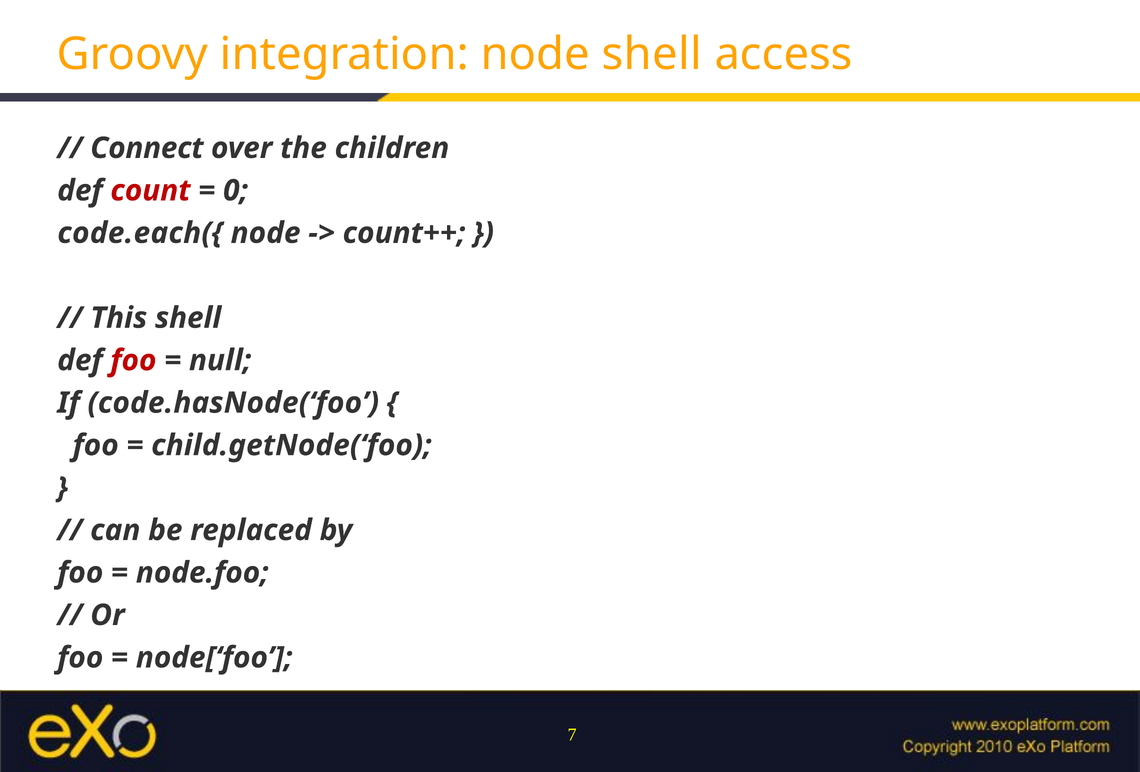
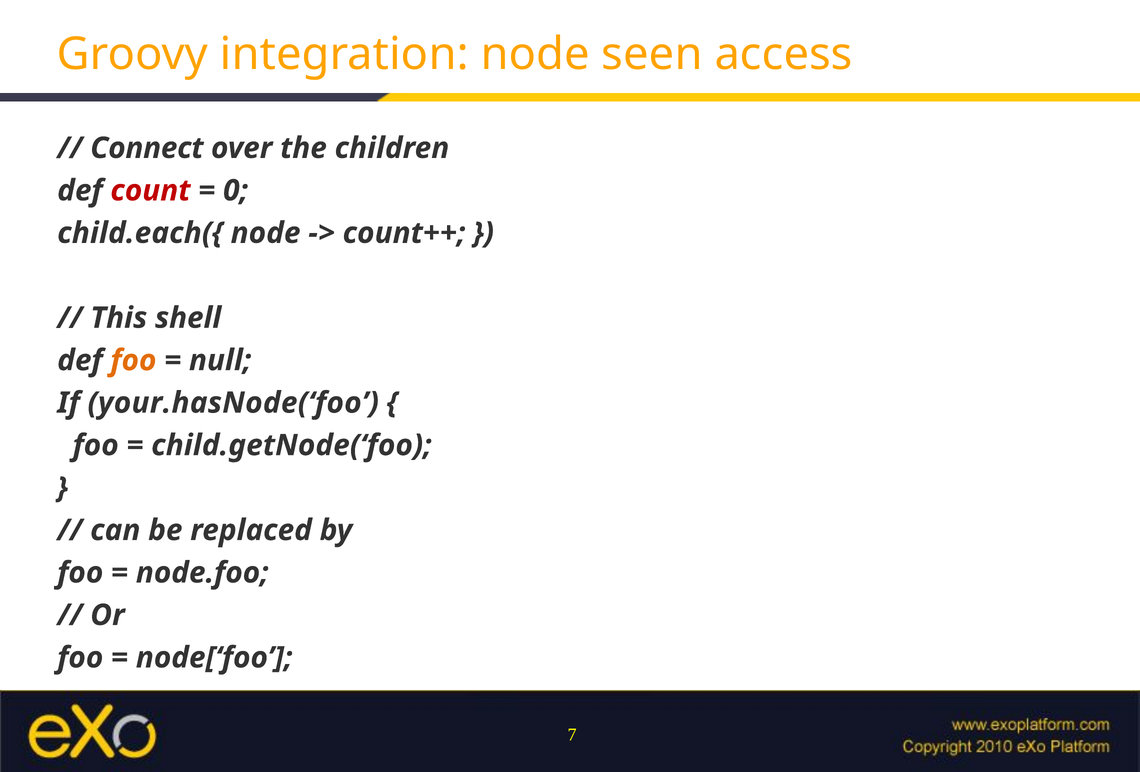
node shell: shell -> seen
code.each({: code.each({ -> child.each({
foo at (133, 361) colour: red -> orange
code.hasNode(‘foo: code.hasNode(‘foo -> your.hasNode(‘foo
